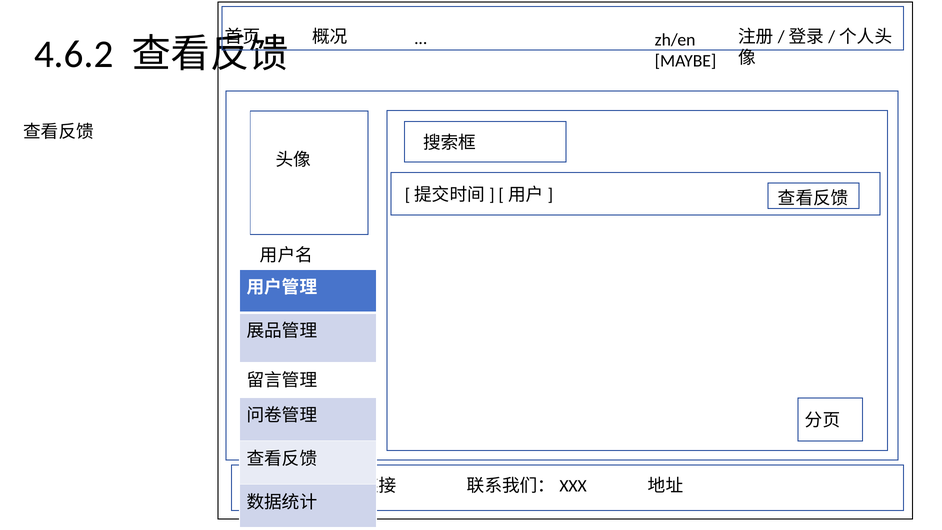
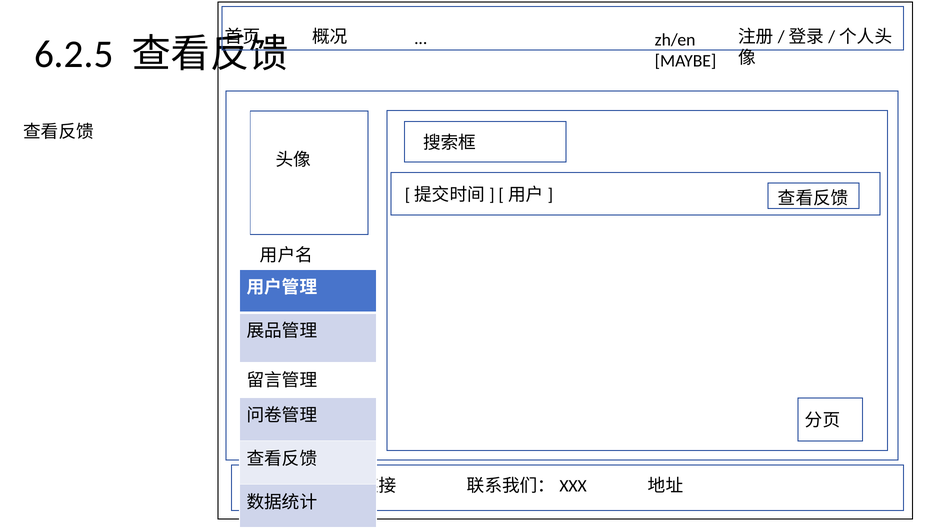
4.6.2: 4.6.2 -> 6.2.5
